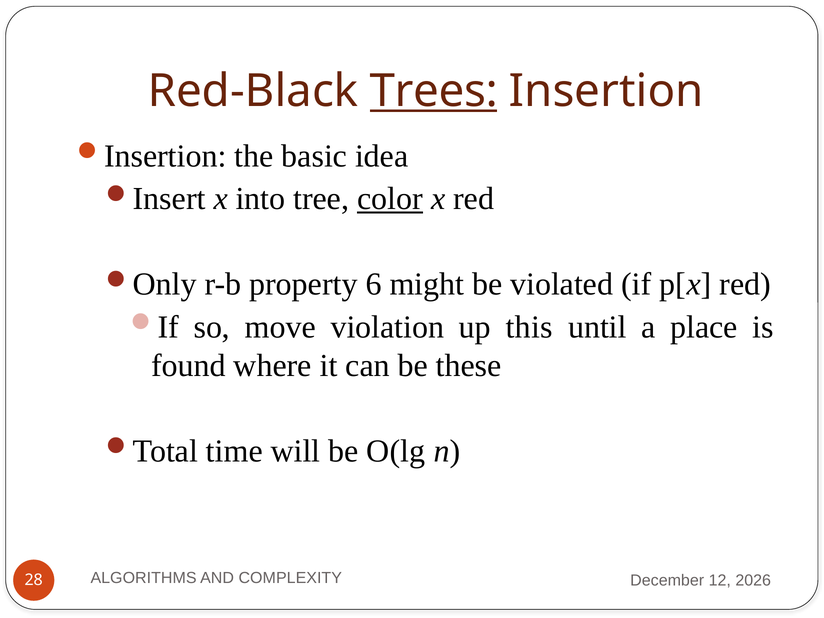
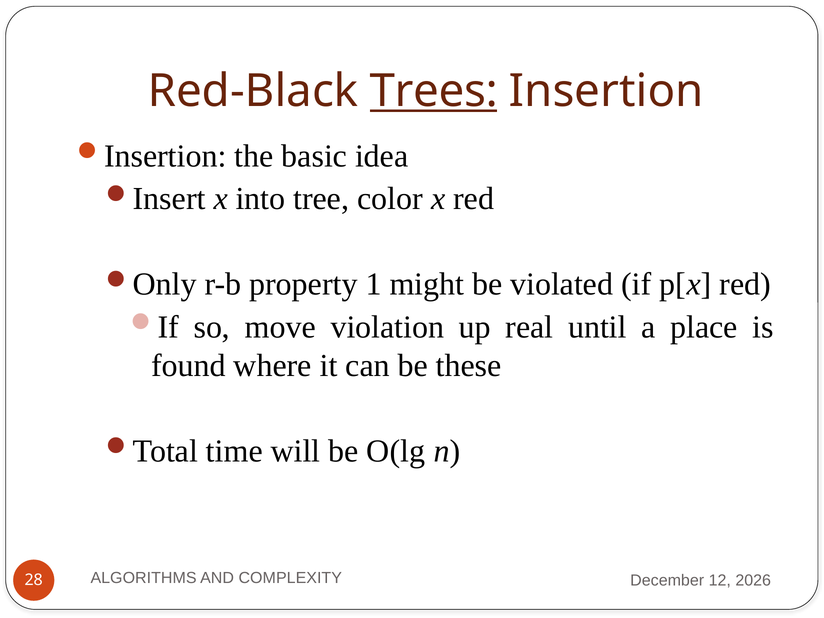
color underline: present -> none
6: 6 -> 1
this: this -> real
